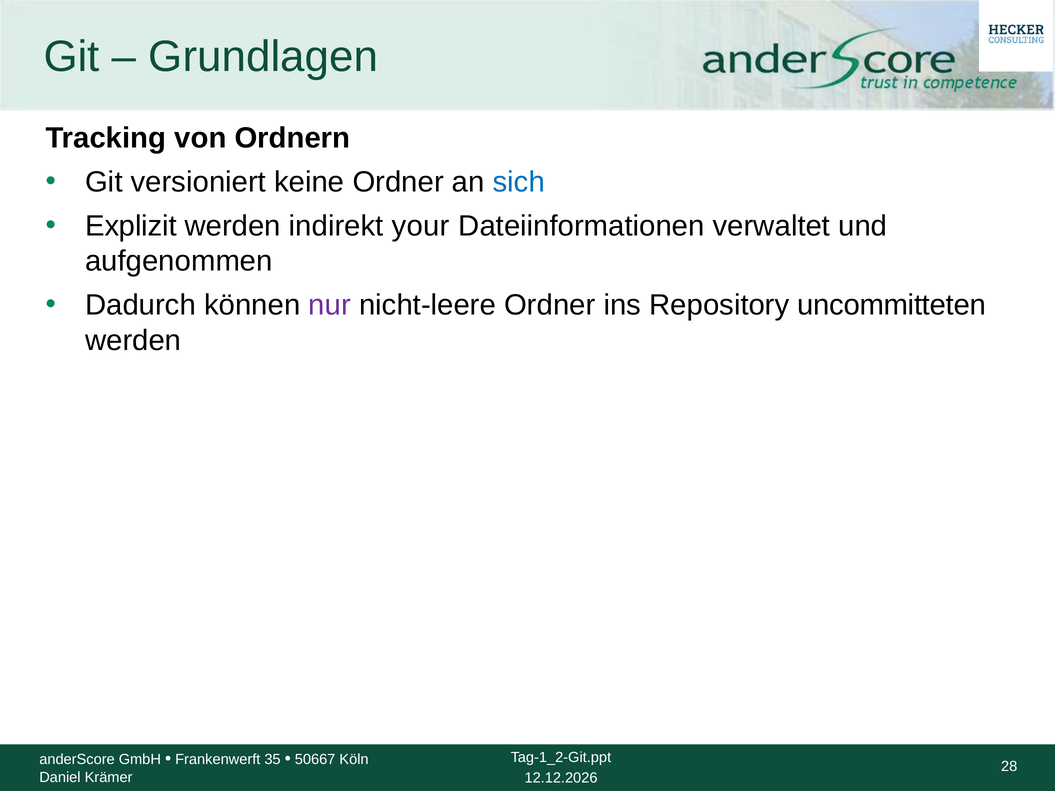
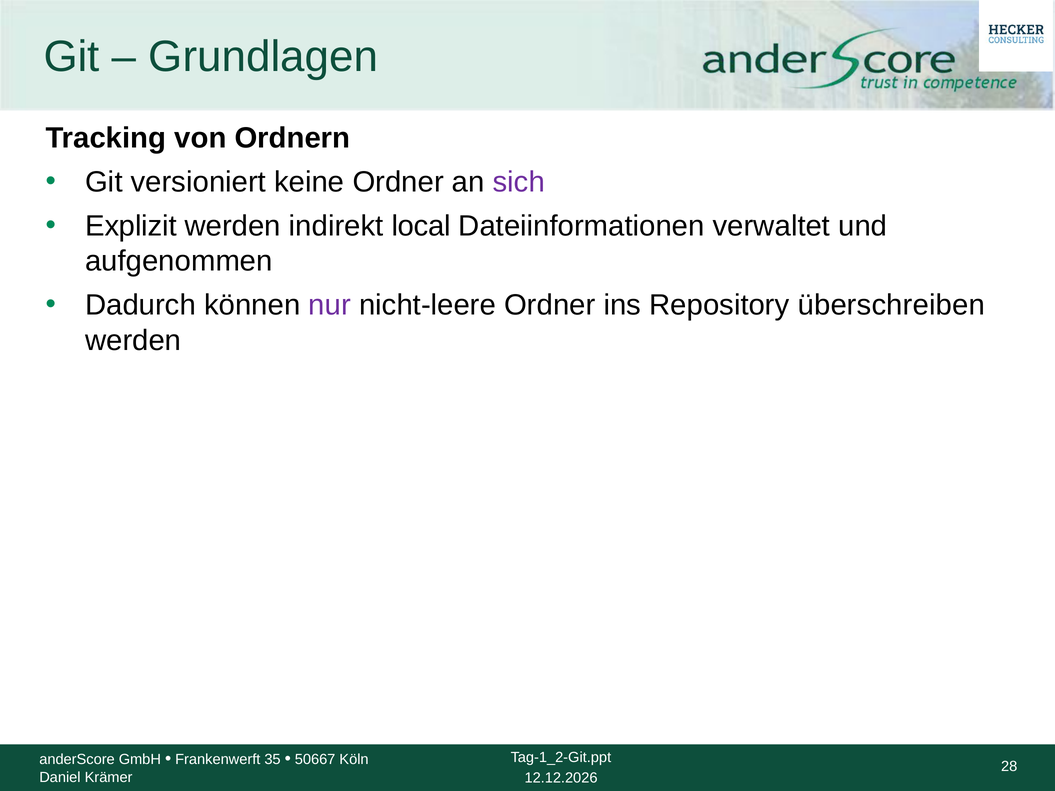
sich colour: blue -> purple
your: your -> local
uncommitteten: uncommitteten -> überschreiben
